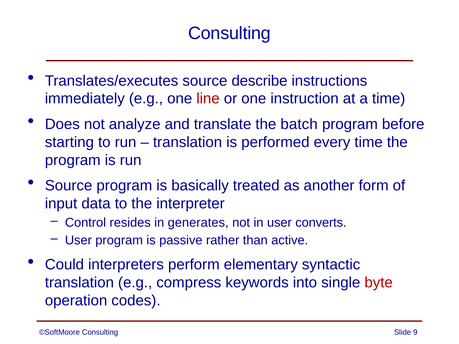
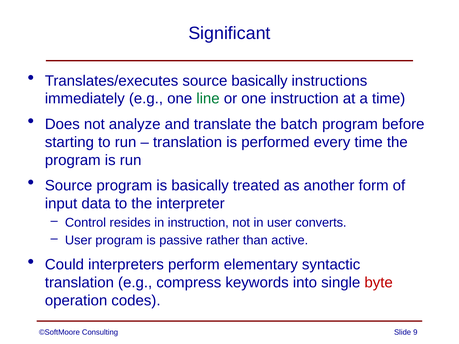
Consulting at (230, 33): Consulting -> Significant
source describe: describe -> basically
line colour: red -> green
in generates: generates -> instruction
